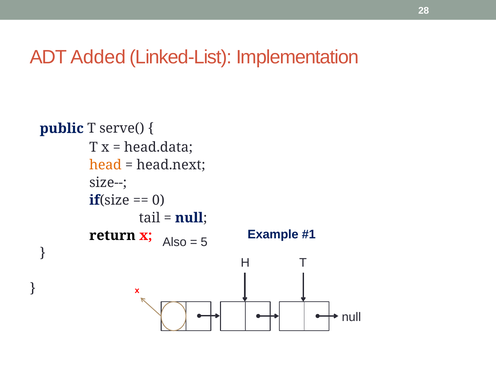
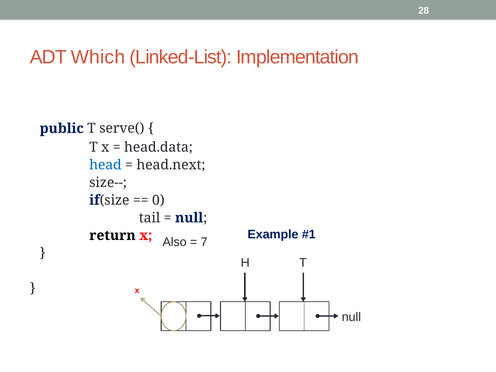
Added: Added -> Which
head colour: orange -> blue
5: 5 -> 7
